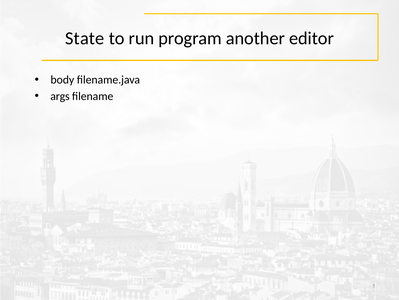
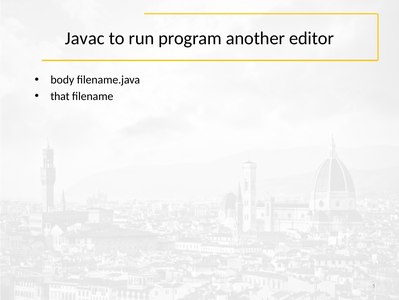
State: State -> Javac
args: args -> that
